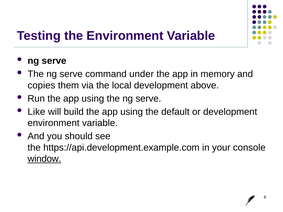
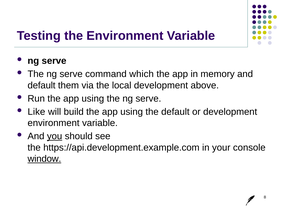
under: under -> which
copies at (41, 85): copies -> default
you underline: none -> present
